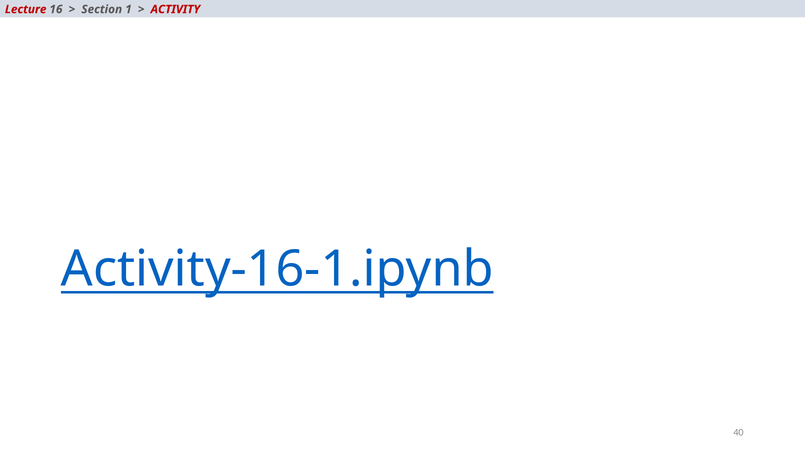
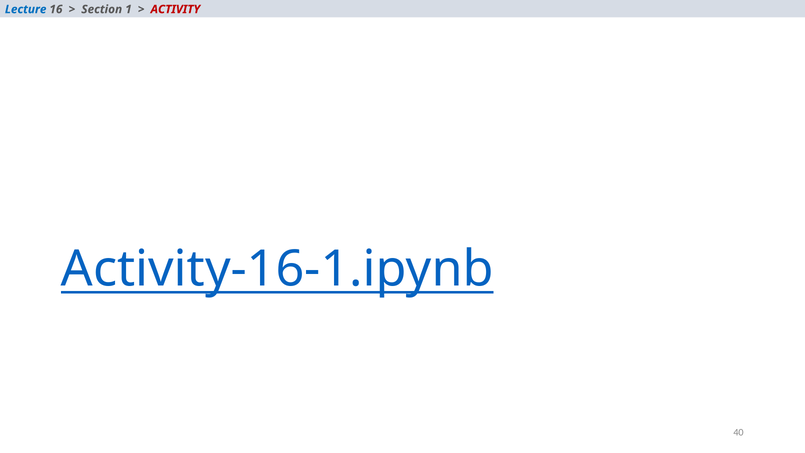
Lecture colour: red -> blue
